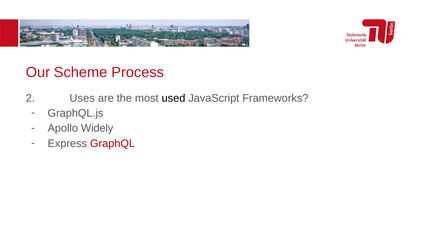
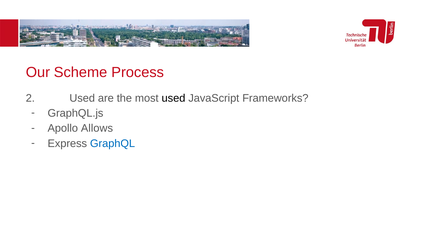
2 Uses: Uses -> Used
Widely: Widely -> Allows
GraphQL colour: red -> blue
